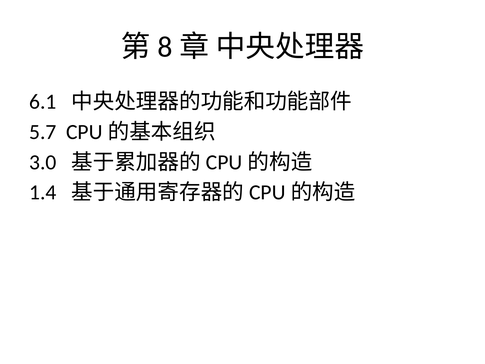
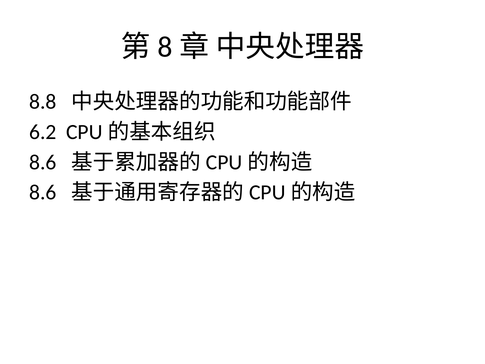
6.1: 6.1 -> 8.8
5.7: 5.7 -> 6.2
3.0 at (43, 162): 3.0 -> 8.6
1.4 at (43, 192): 1.4 -> 8.6
